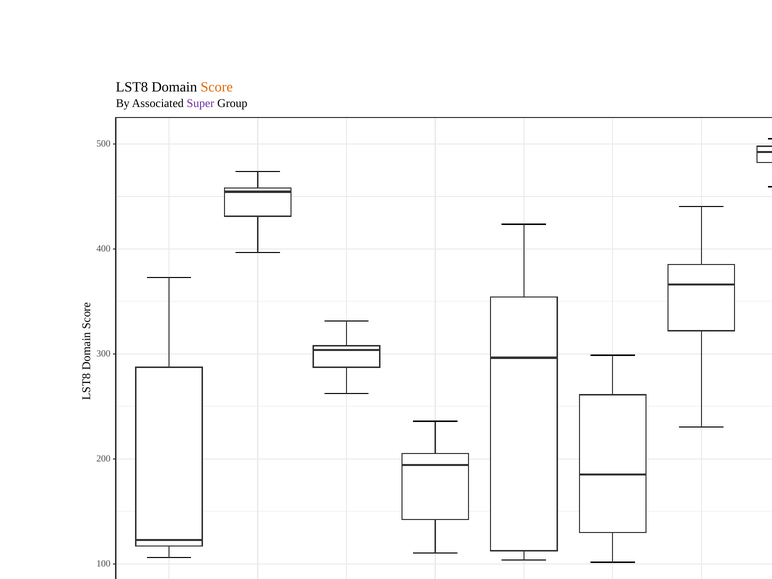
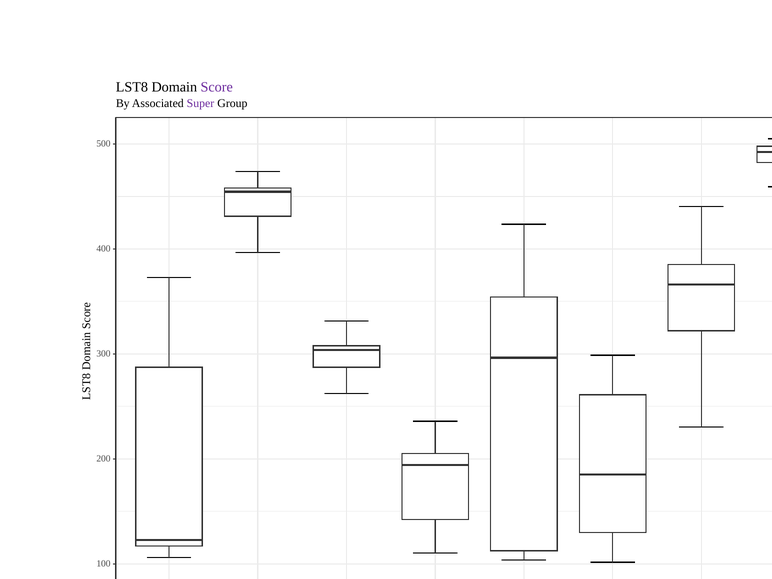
Score colour: orange -> purple
